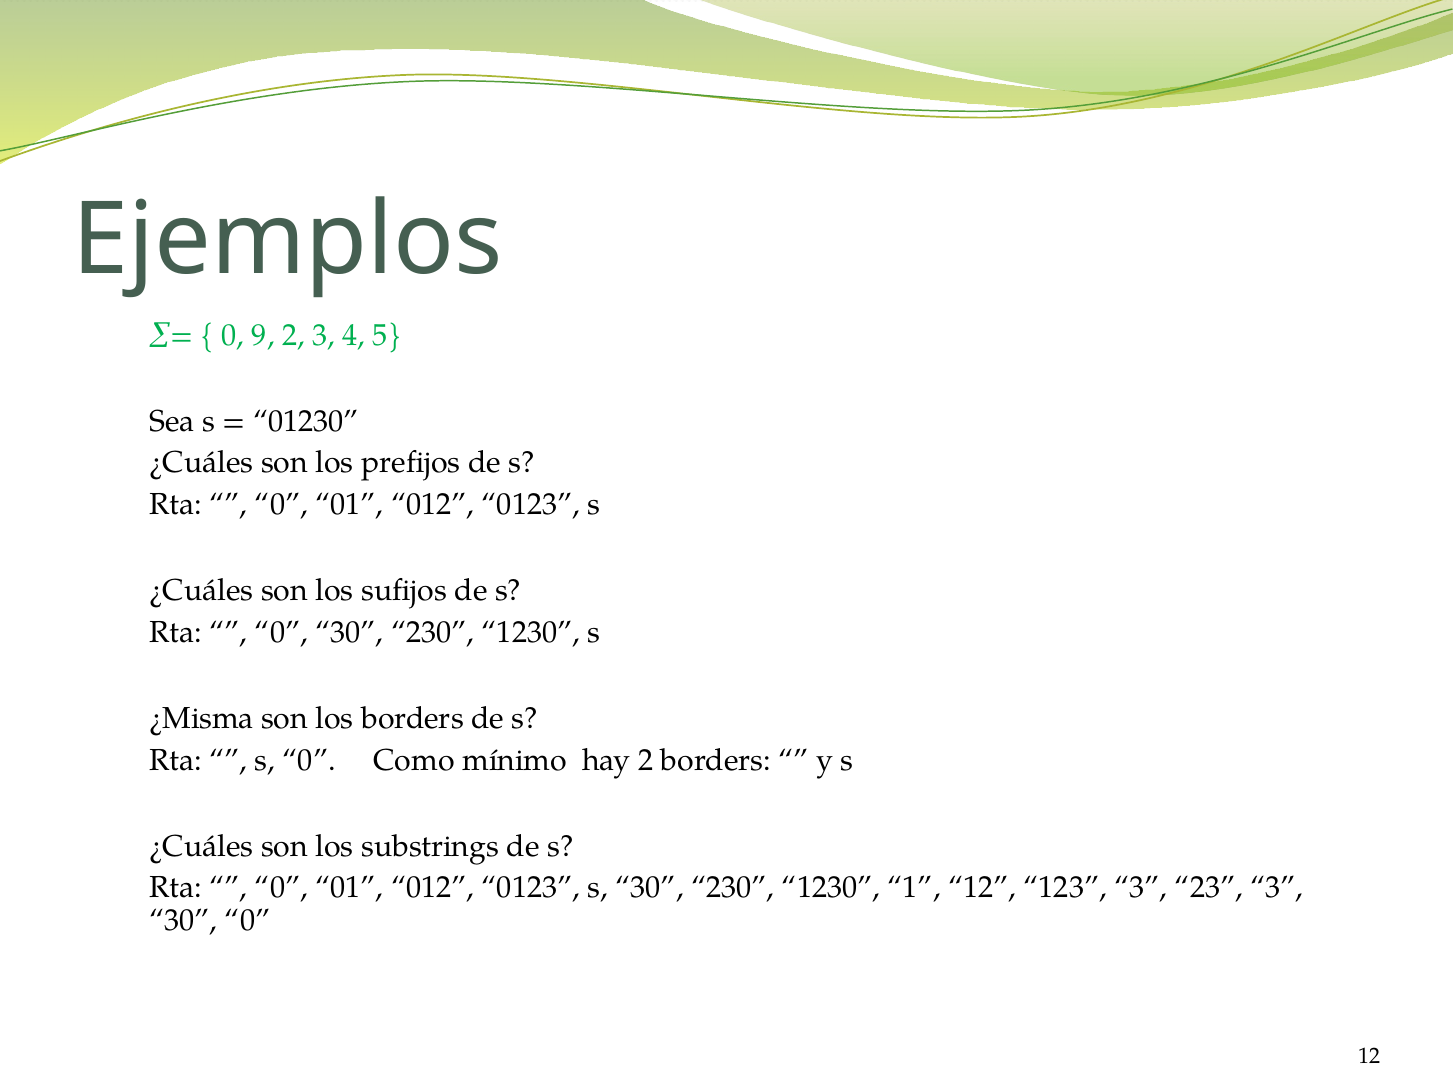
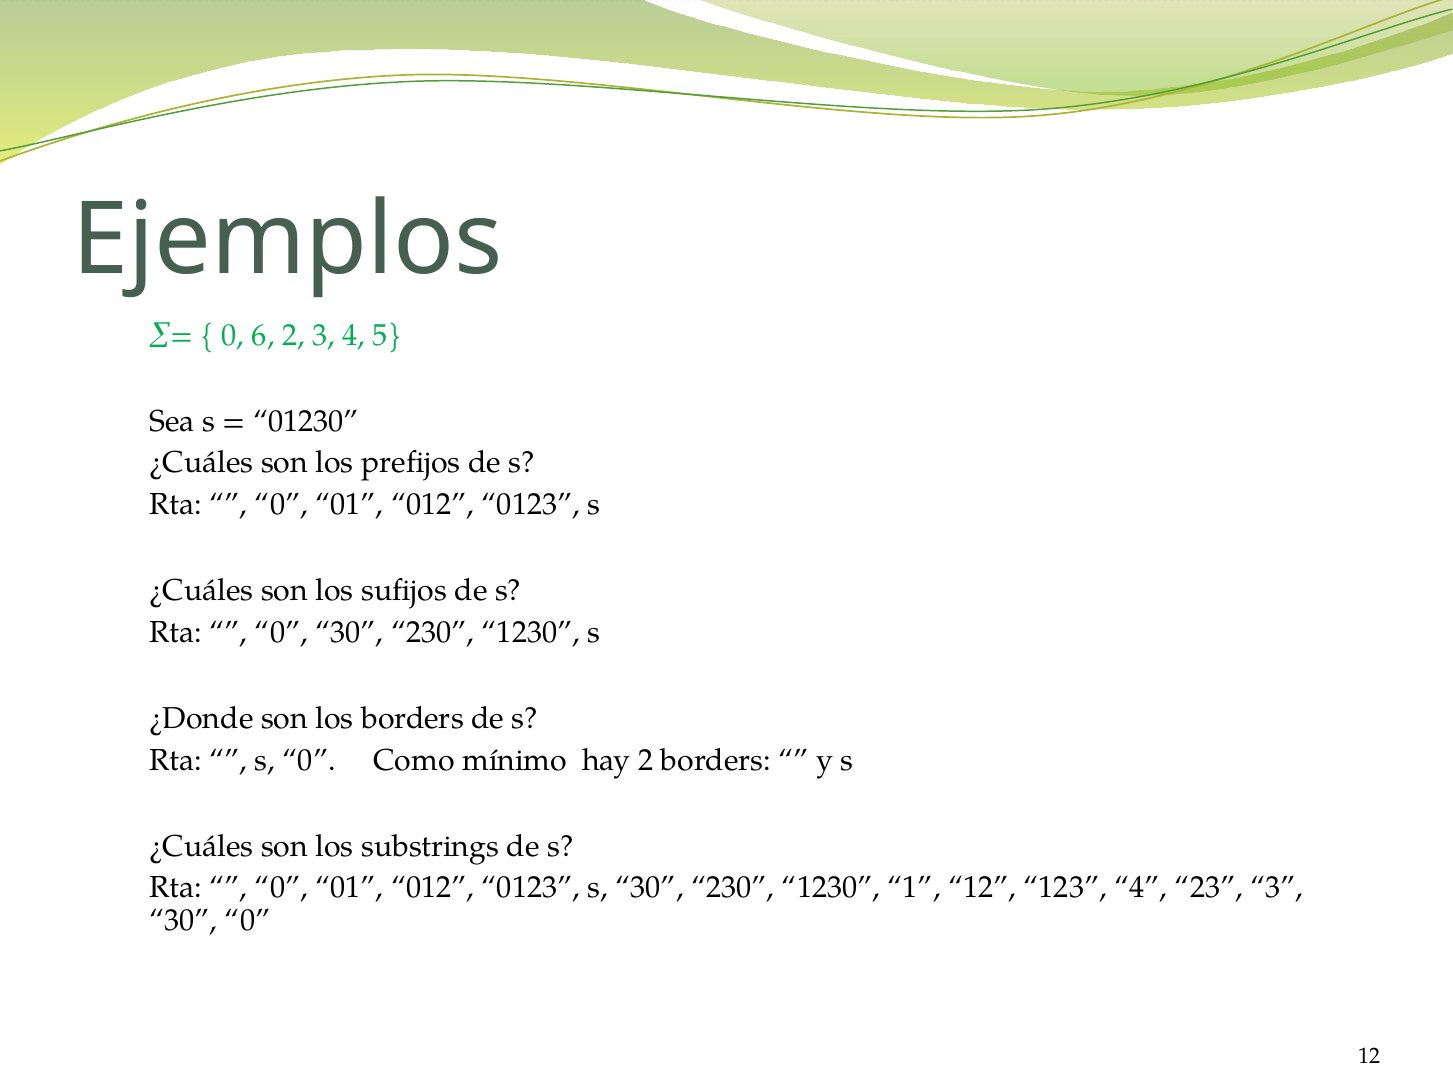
9: 9 -> 6
¿Misma: ¿Misma -> ¿Donde
123 3: 3 -> 4
